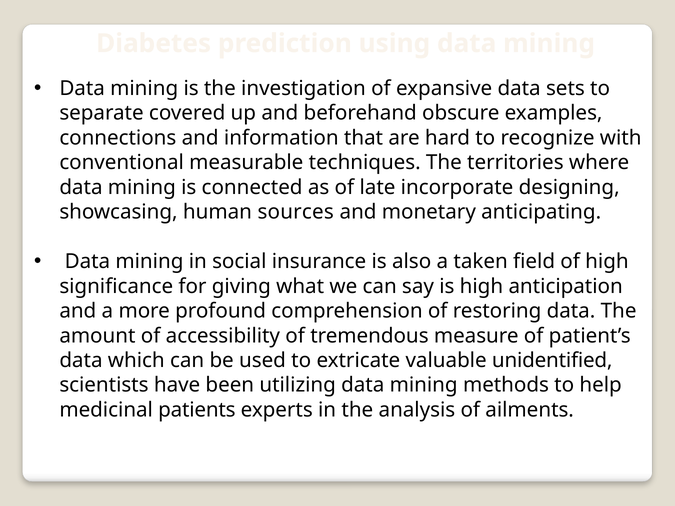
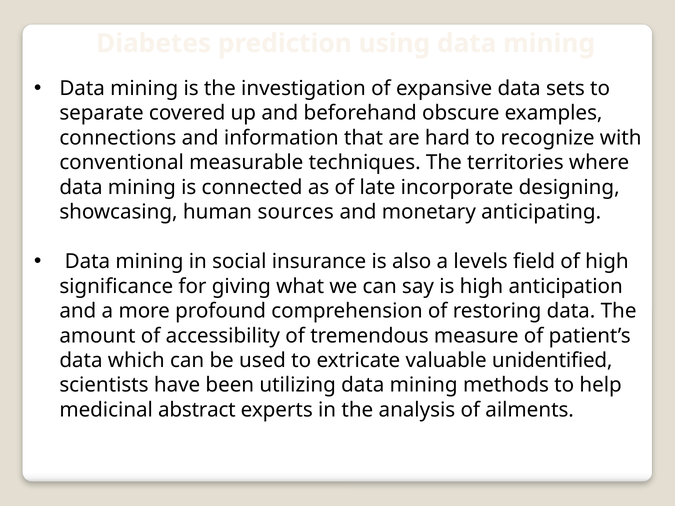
taken: taken -> levels
patients: patients -> abstract
